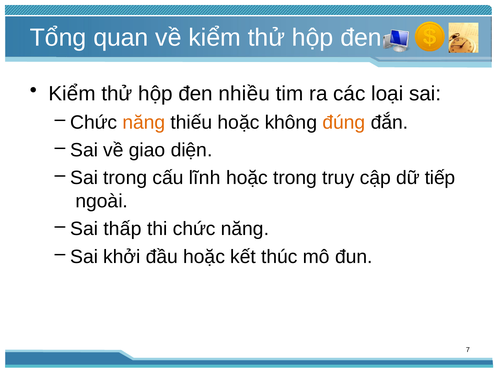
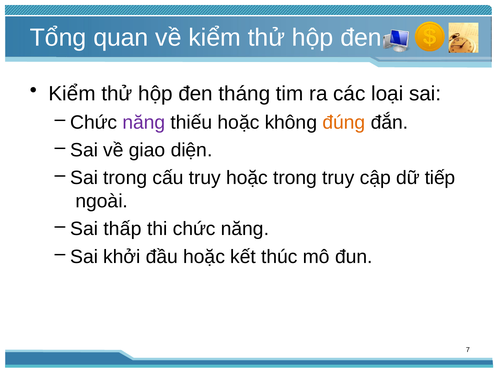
nhiều: nhiều -> tháng
năng at (144, 123) colour: orange -> purple
cấu lĩnh: lĩnh -> truy
